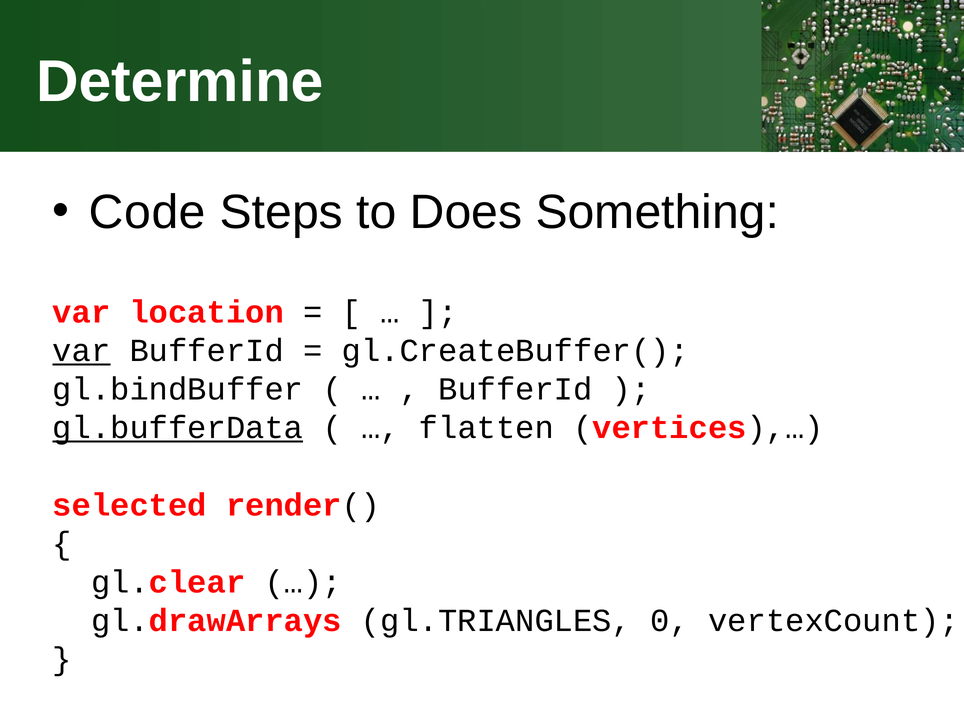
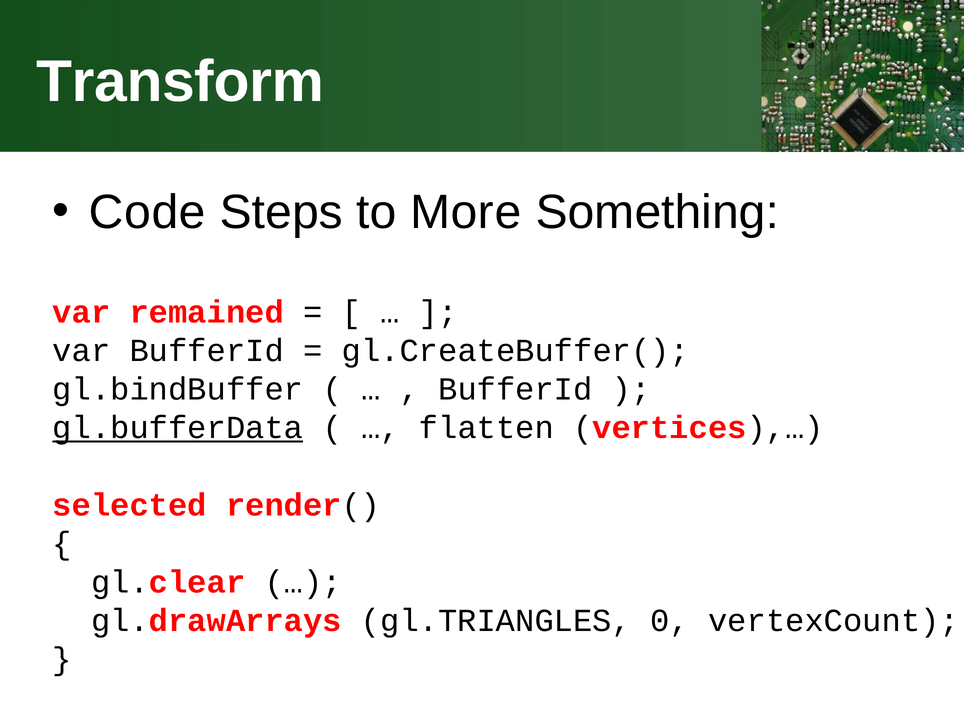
Determine: Determine -> Transform
Does: Does -> More
location: location -> remained
var at (81, 351) underline: present -> none
